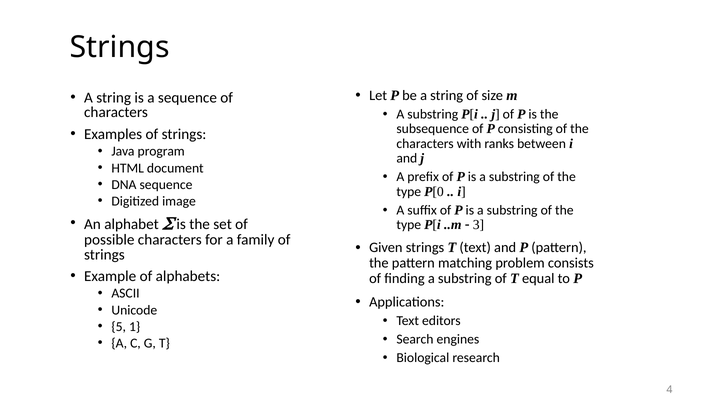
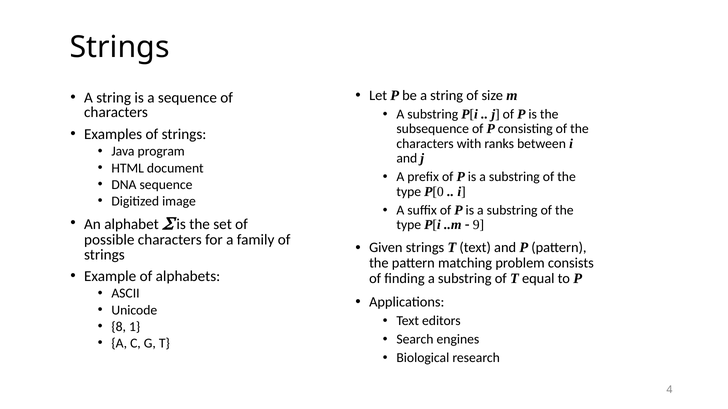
3: 3 -> 9
5: 5 -> 8
